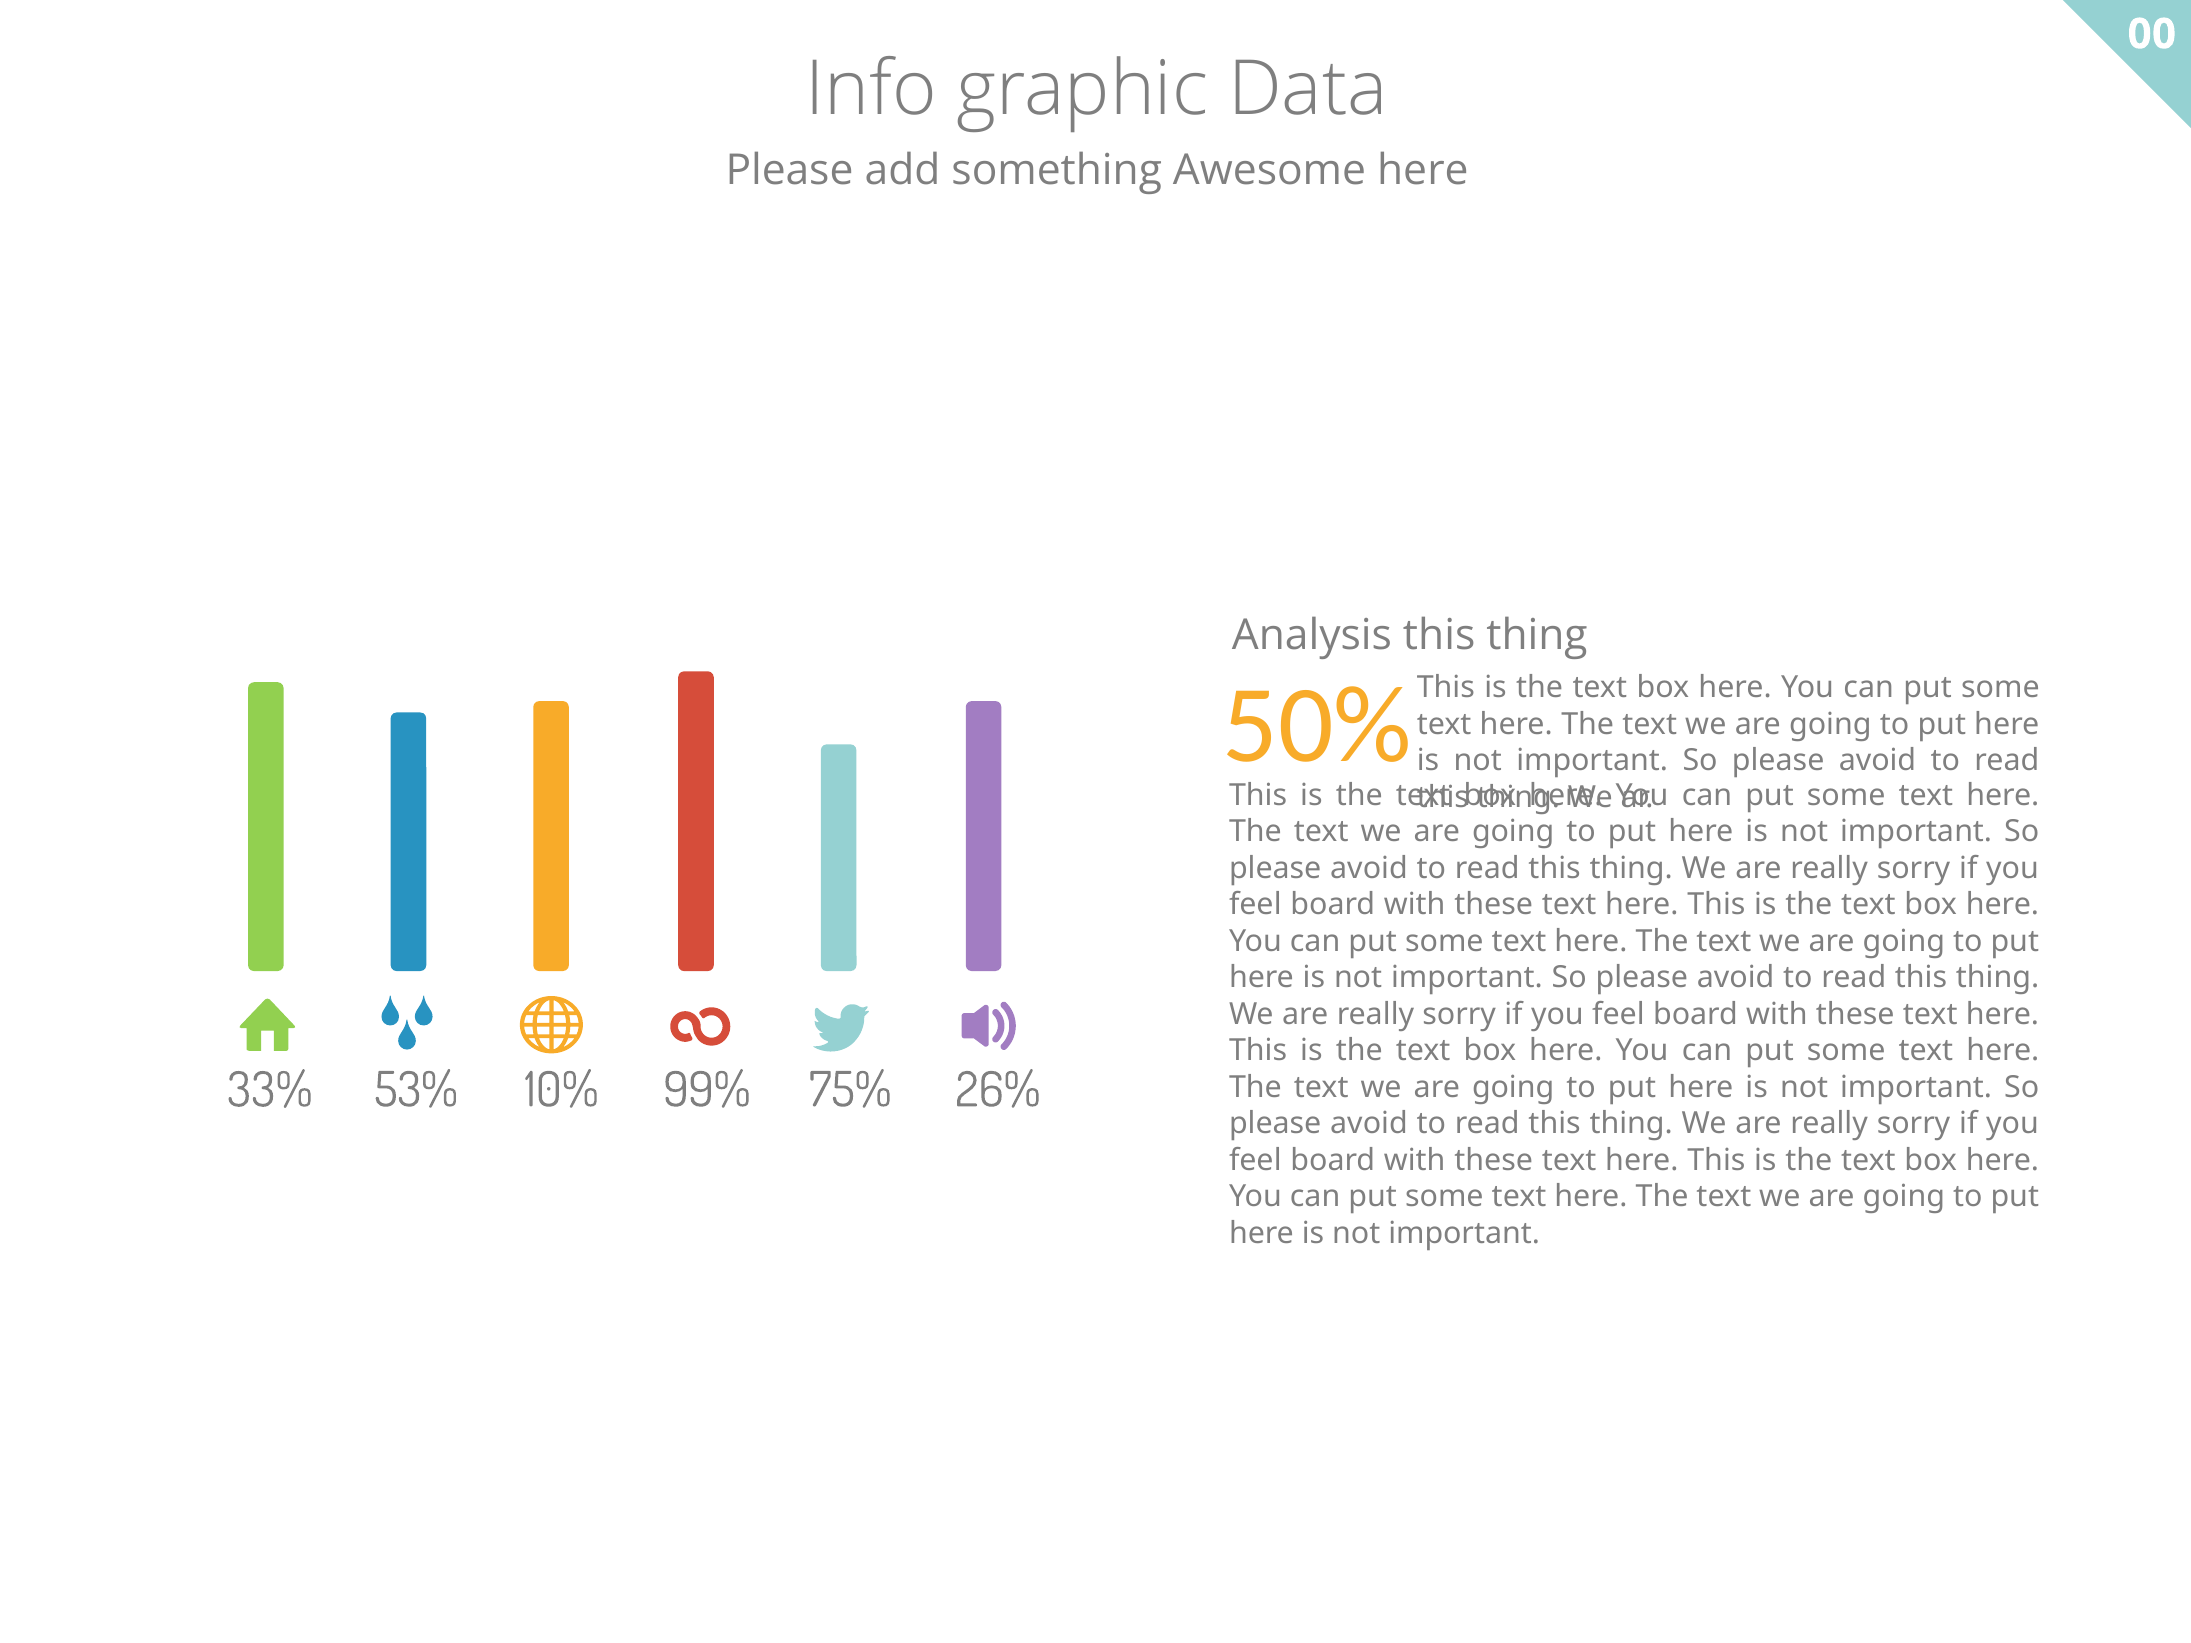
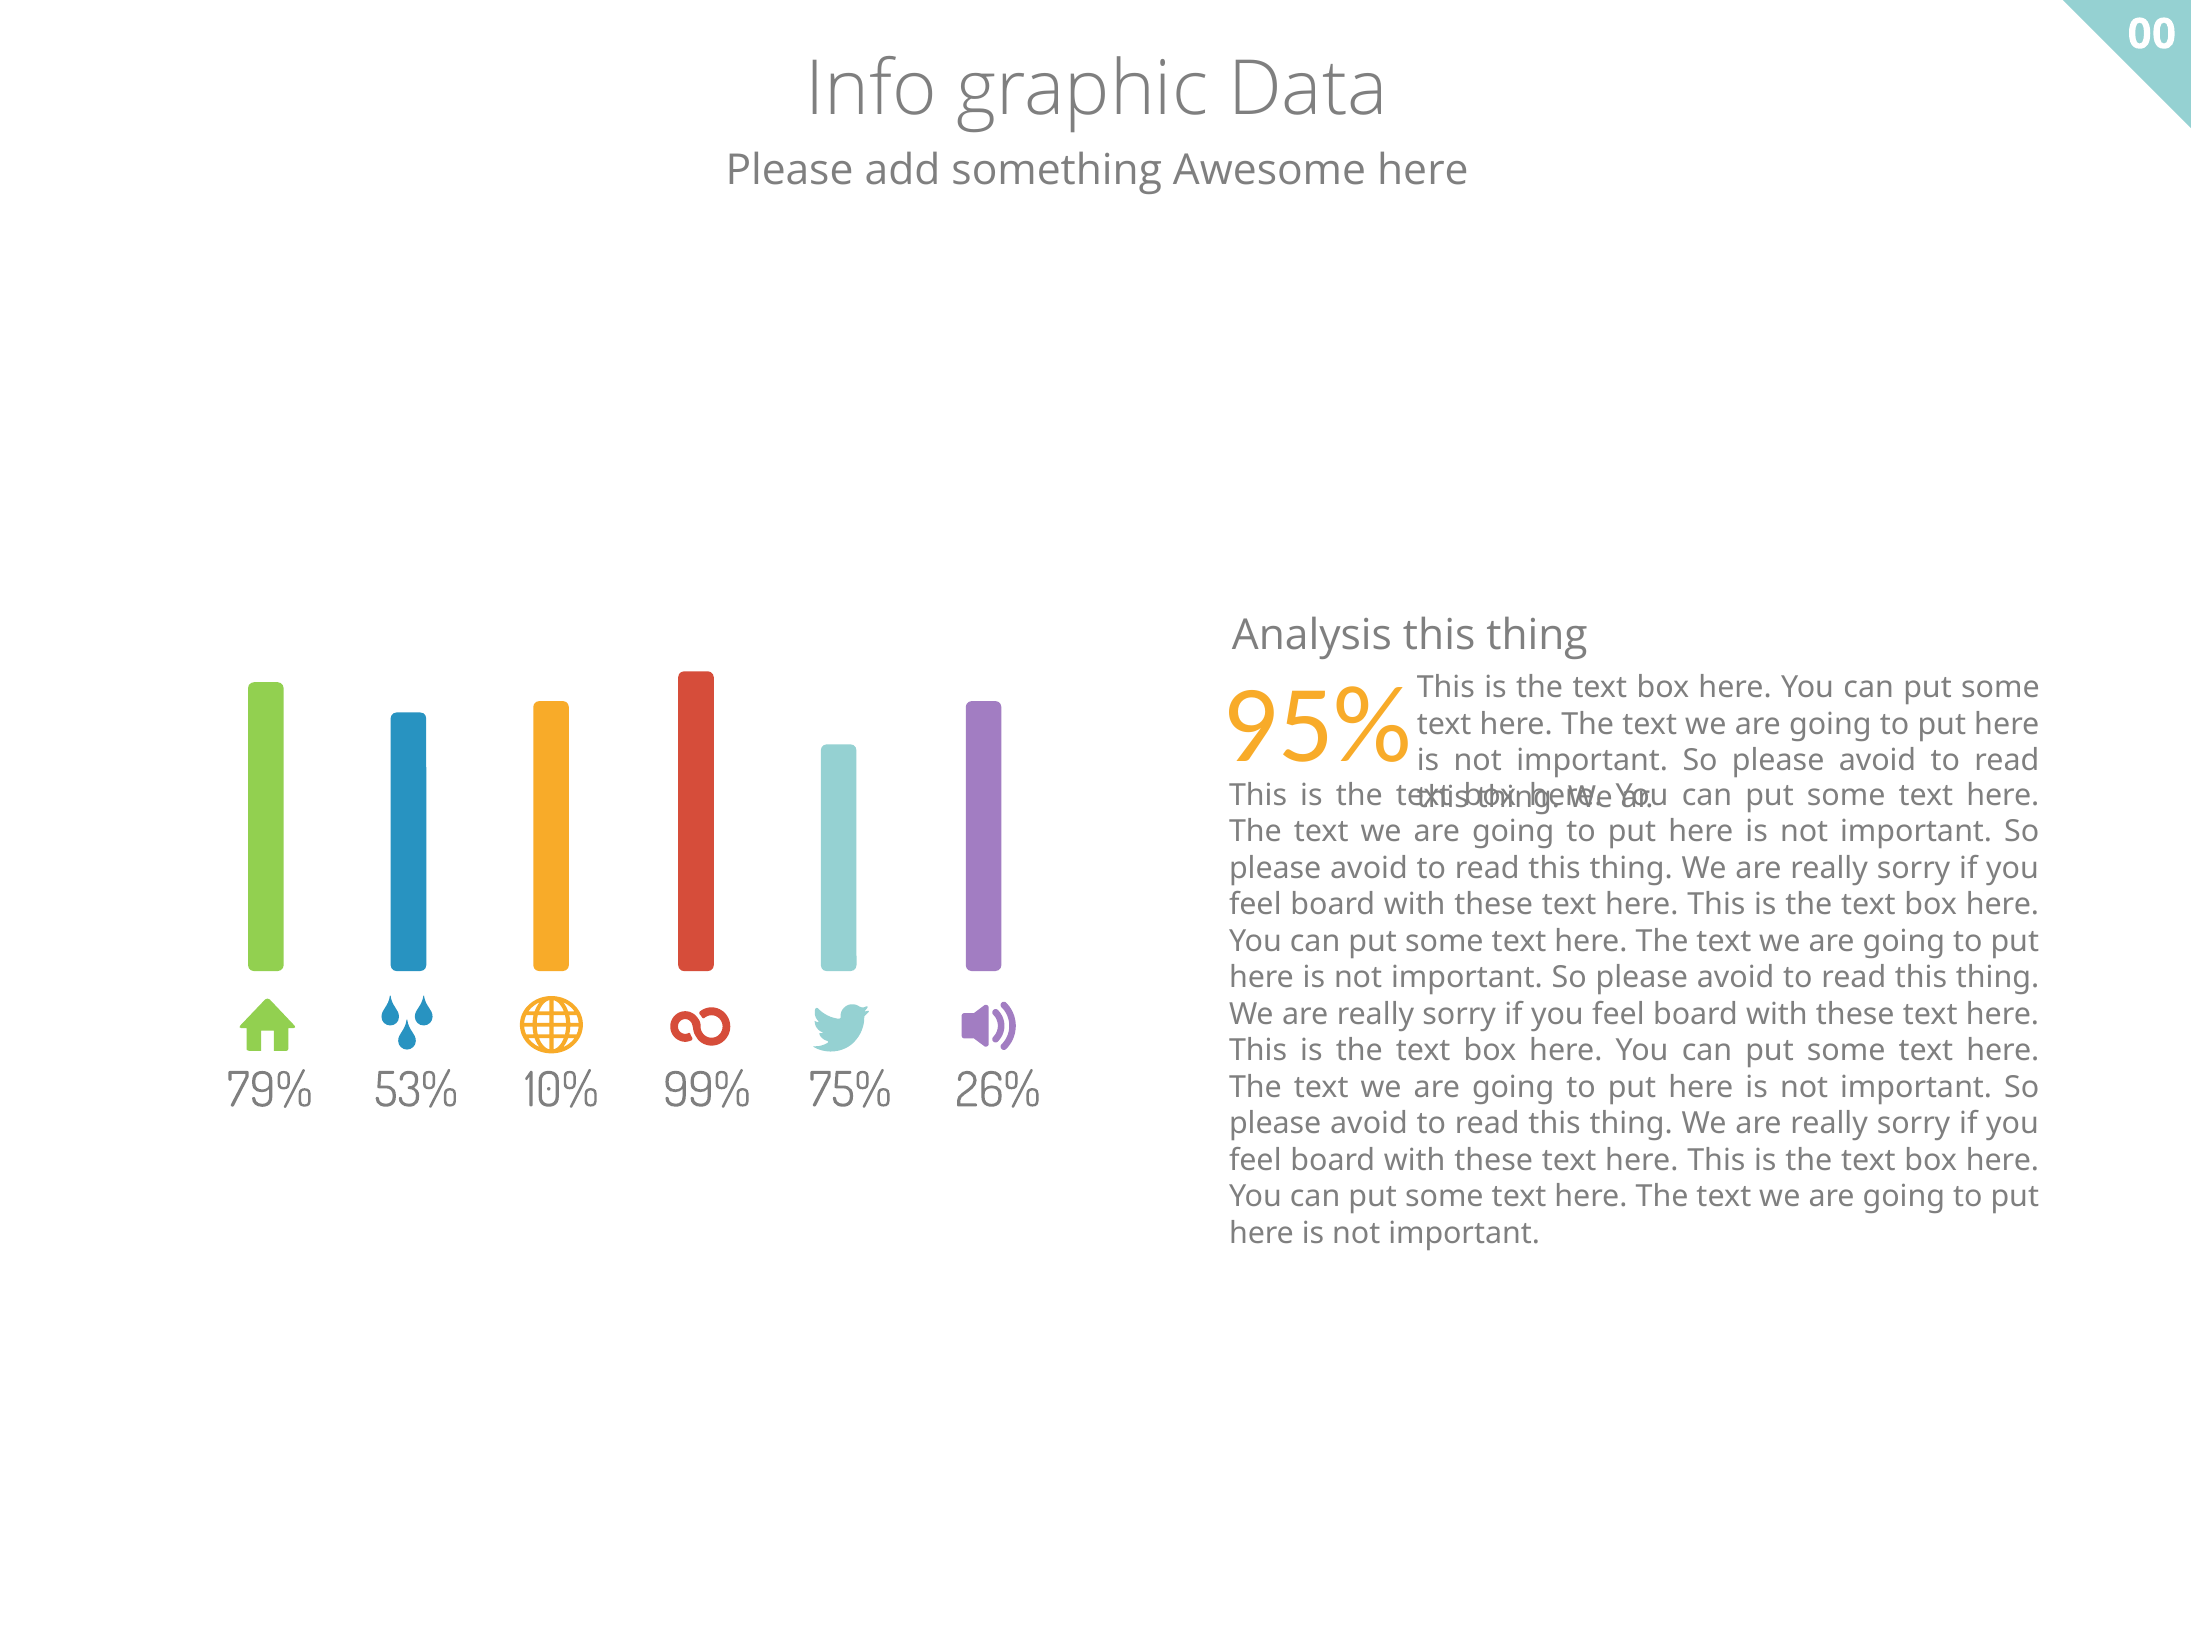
50%: 50% -> 95%
33%: 33% -> 79%
